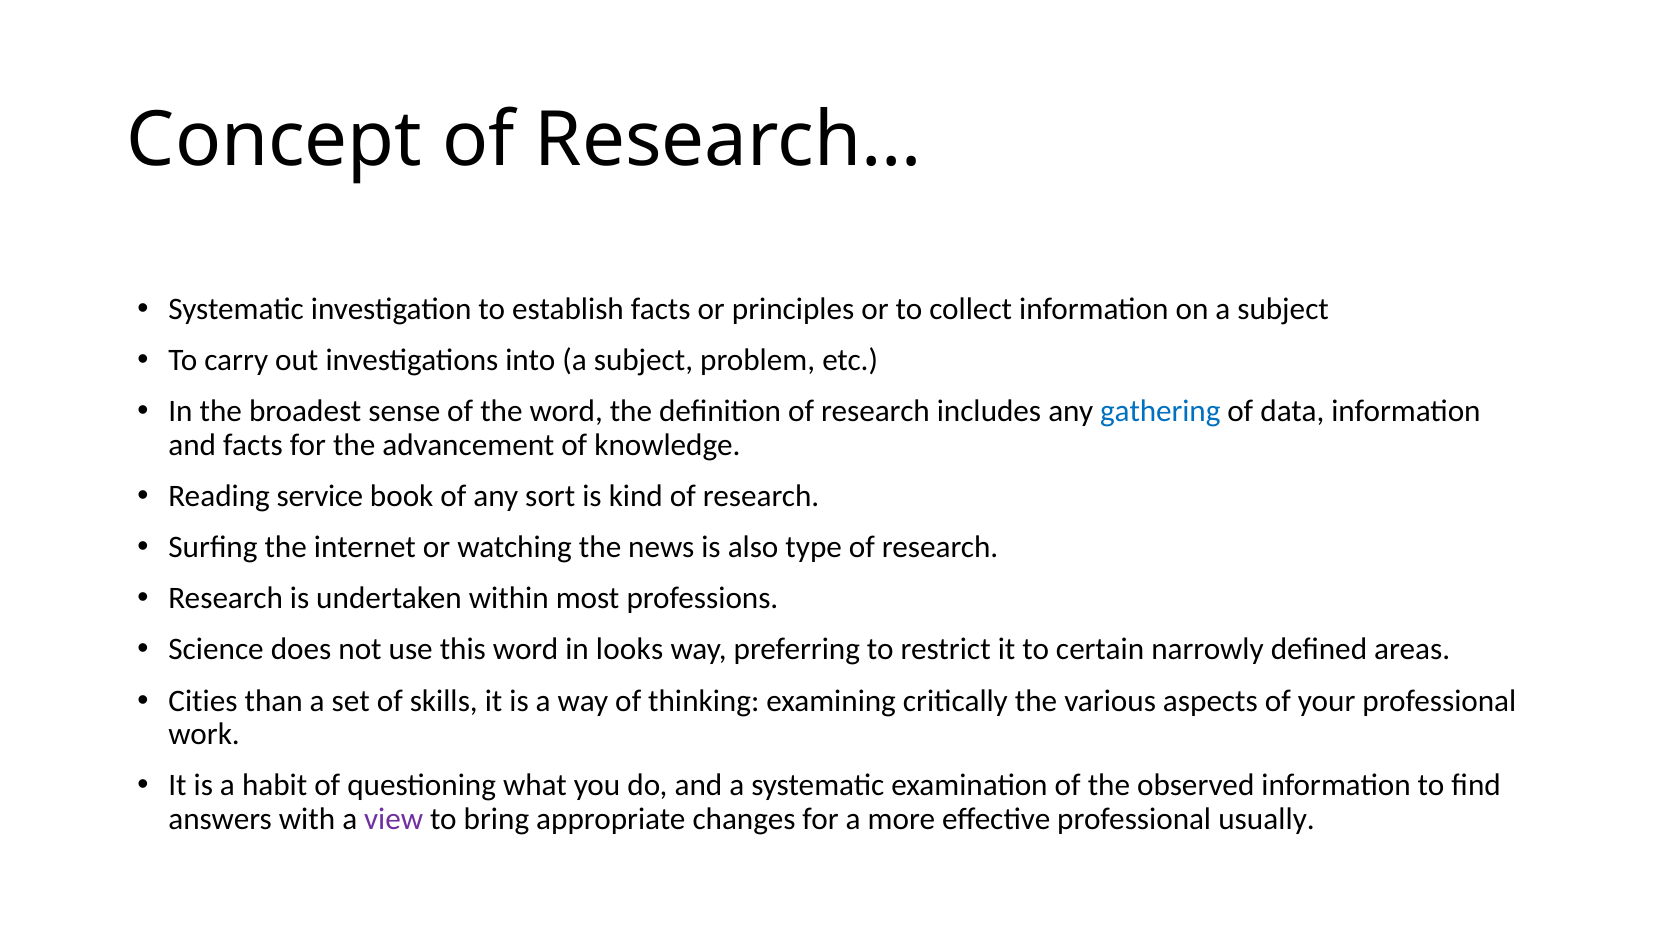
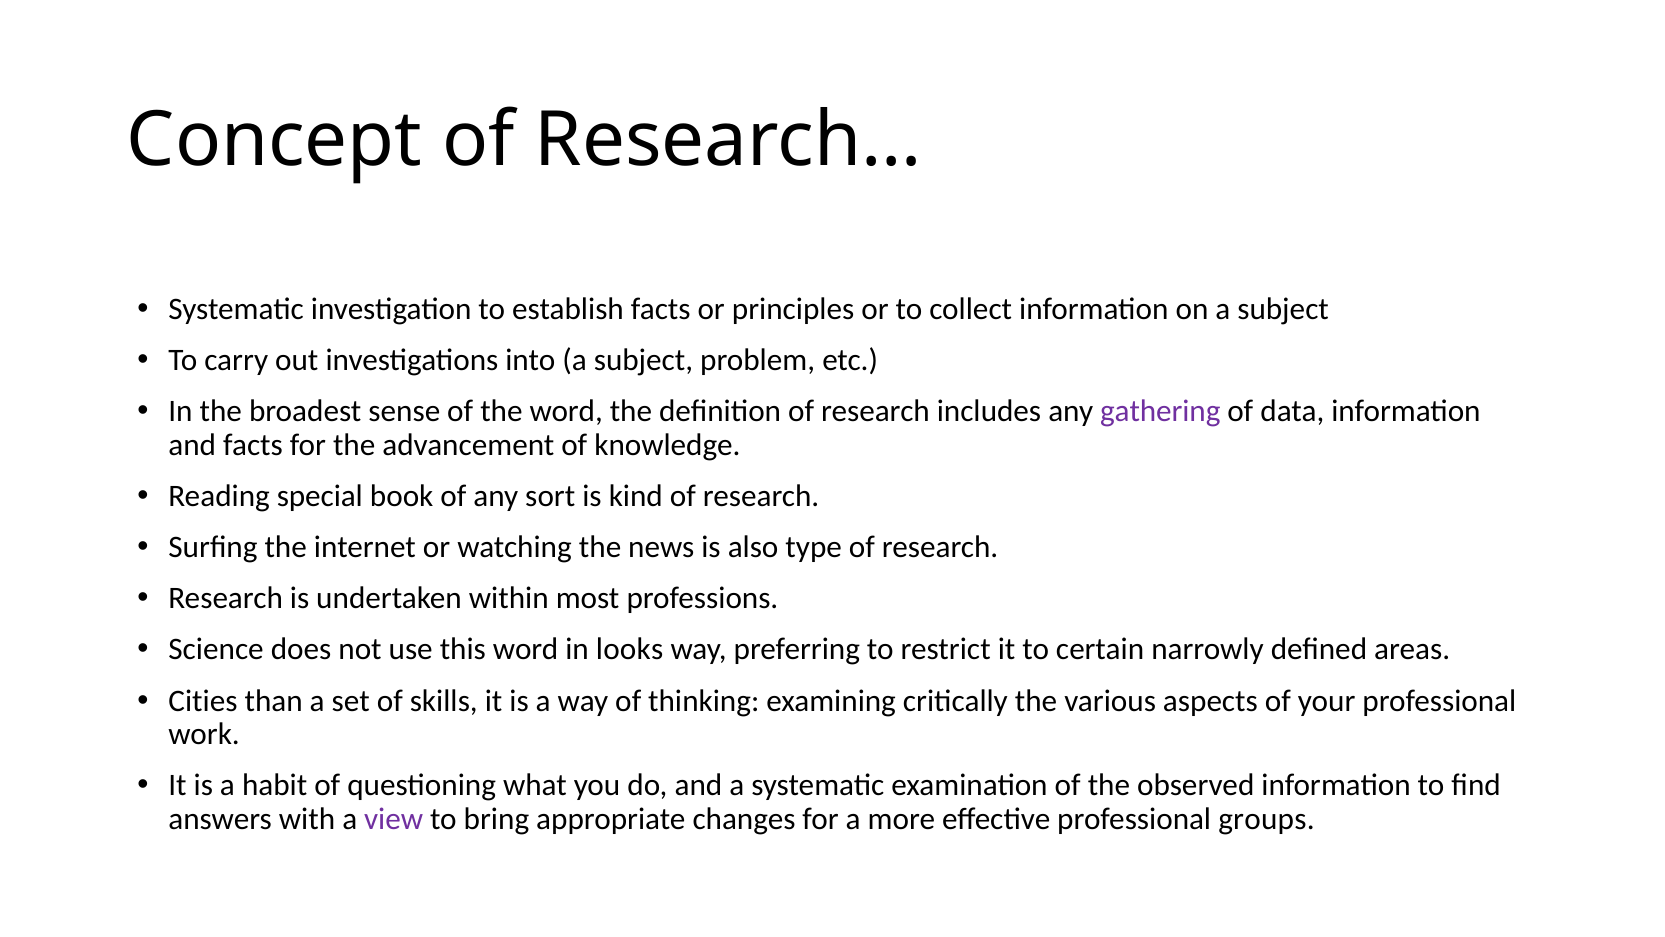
gathering colour: blue -> purple
service: service -> special
usually: usually -> groups
